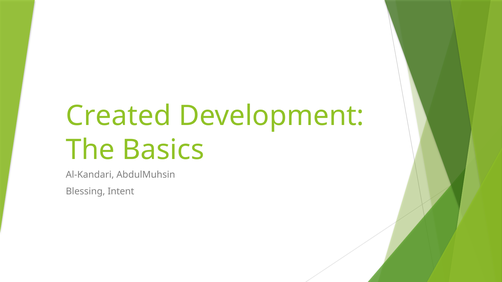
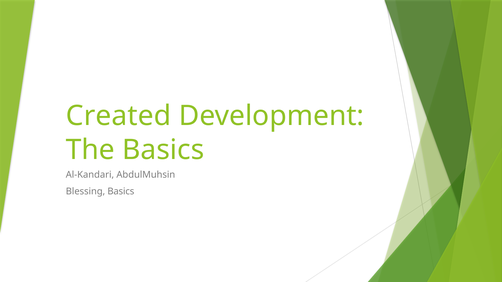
Blessing Intent: Intent -> Basics
